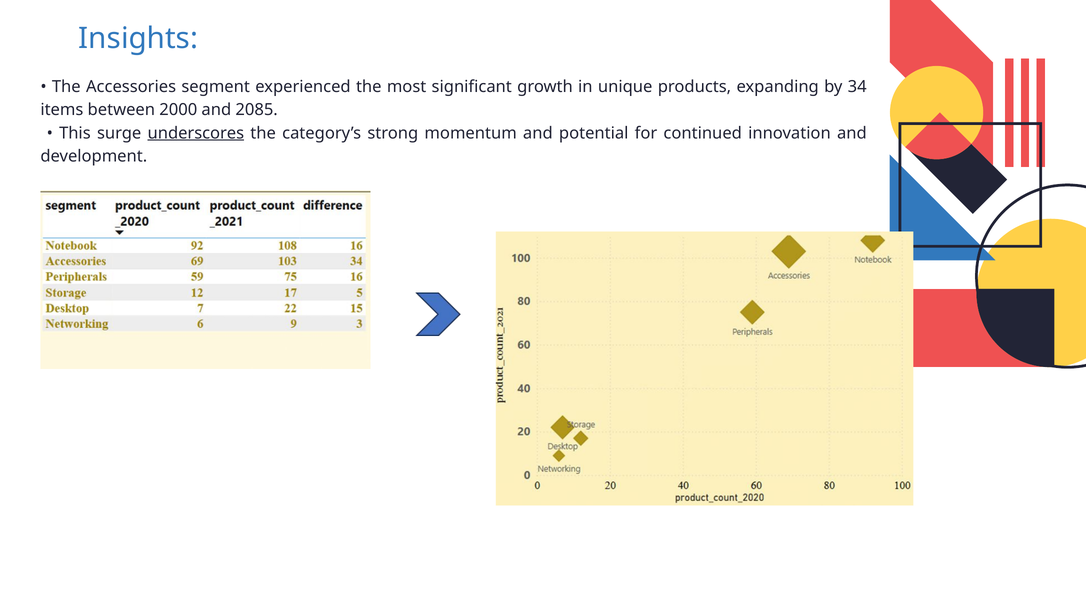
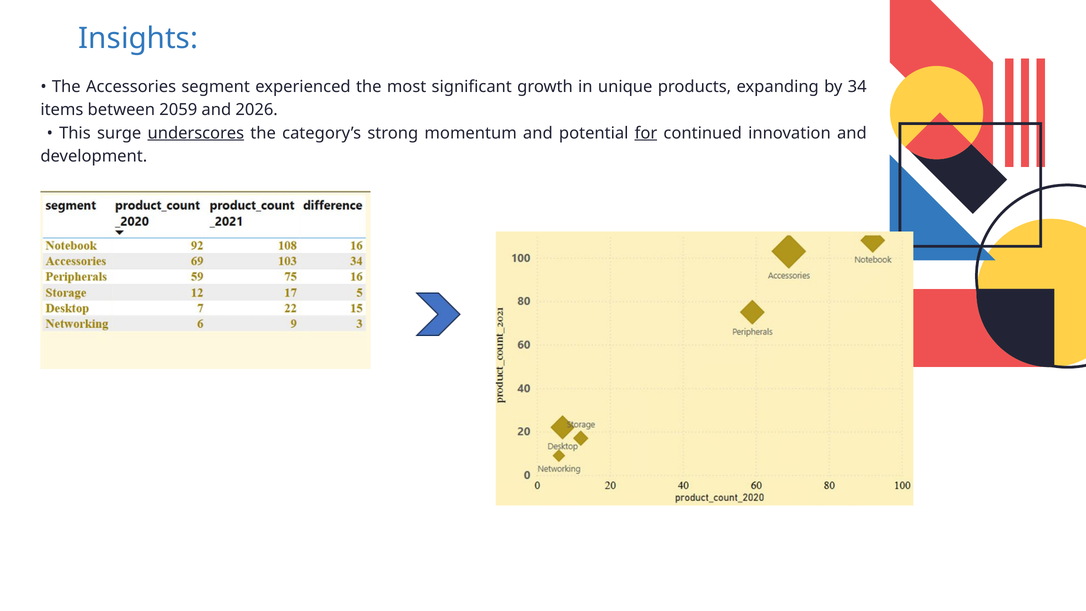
2000: 2000 -> 2059
2085: 2085 -> 2026
for underline: none -> present
